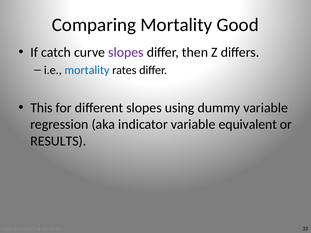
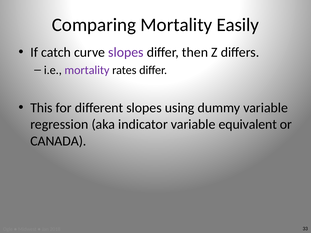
Good: Good -> Easily
mortality at (87, 70) colour: blue -> purple
RESULTS: RESULTS -> CANADA
